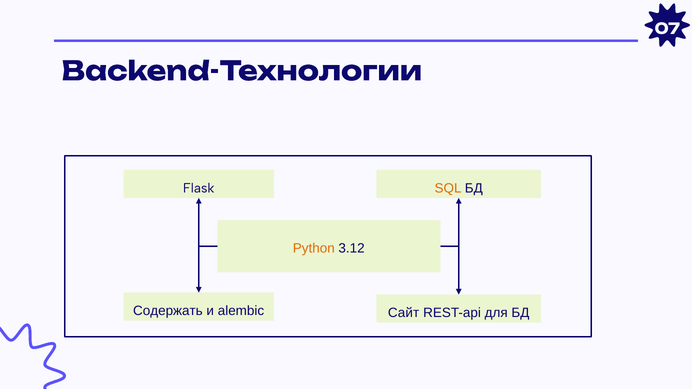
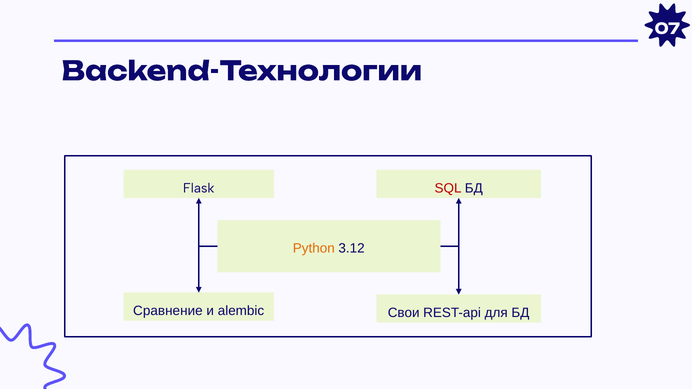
SQL colour: orange -> red
Содержать: Содержать -> Сравнение
Сайт: Сайт -> Свои
